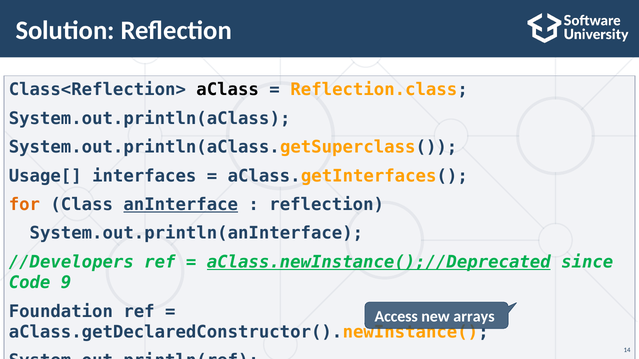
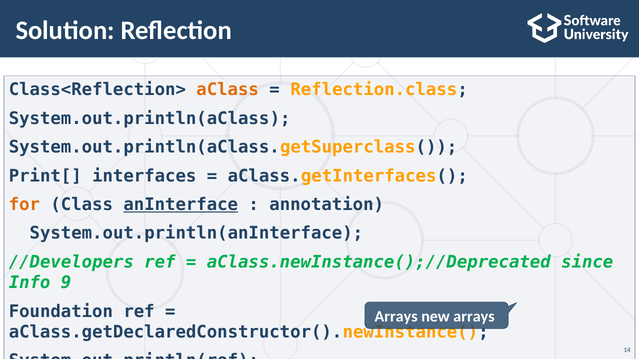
aClass colour: black -> orange
Usage[: Usage[ -> Print[
reflection at (327, 205): reflection -> annotation
aClass.newInstance();//Deprecated underline: present -> none
Code: Code -> Info
Access at (396, 317): Access -> Arrays
